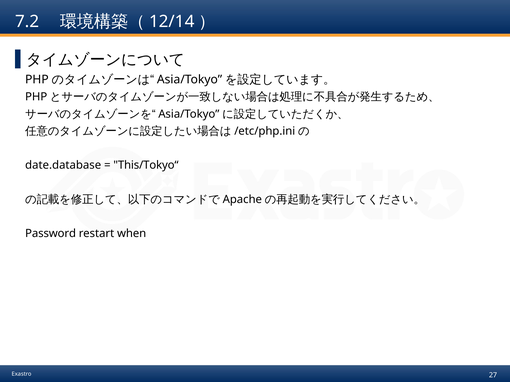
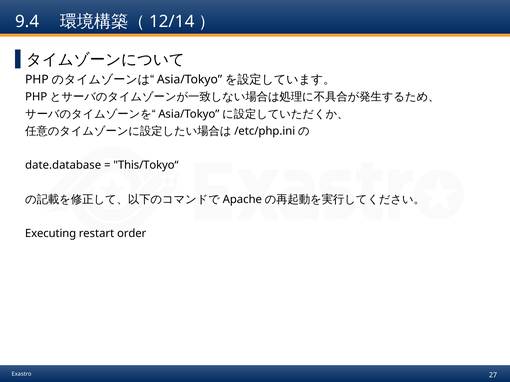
7.2: 7.2 -> 9.4
Password: Password -> Executing
when: when -> order
